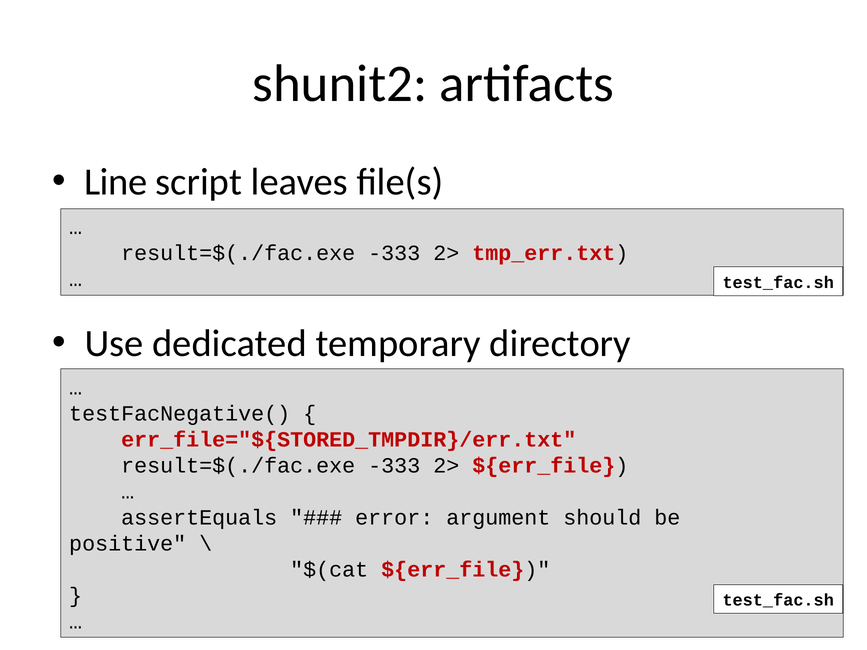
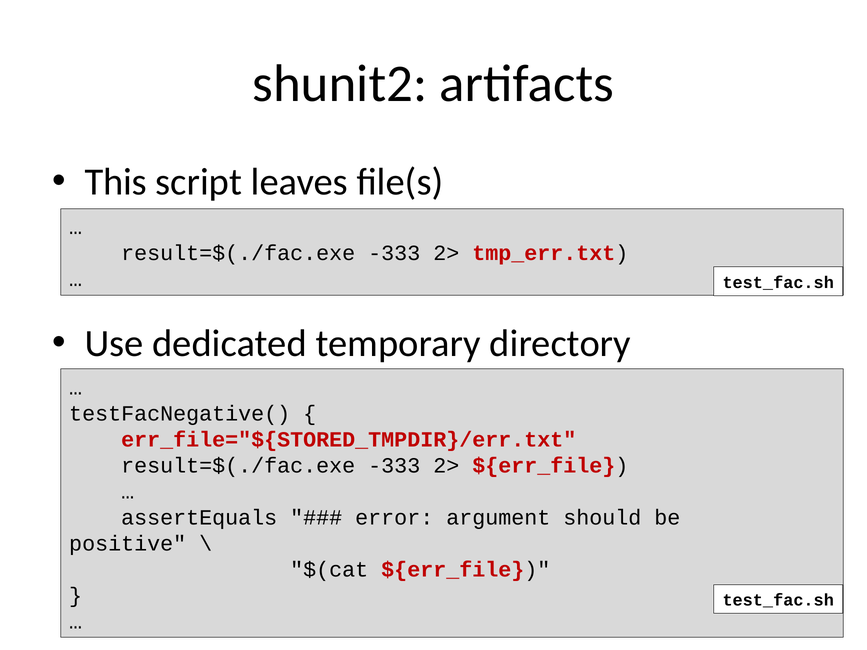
Line: Line -> This
